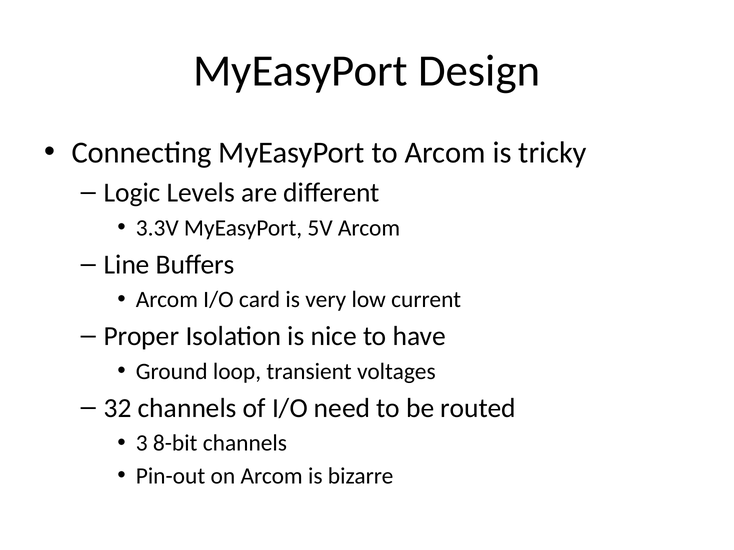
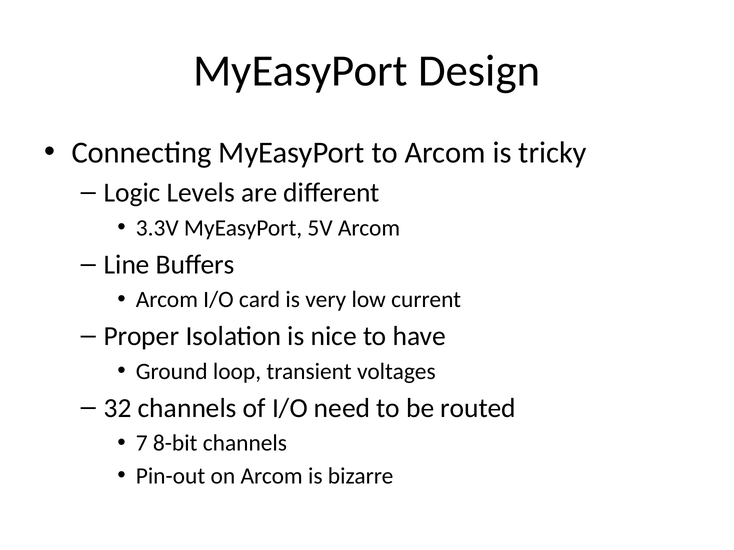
3: 3 -> 7
